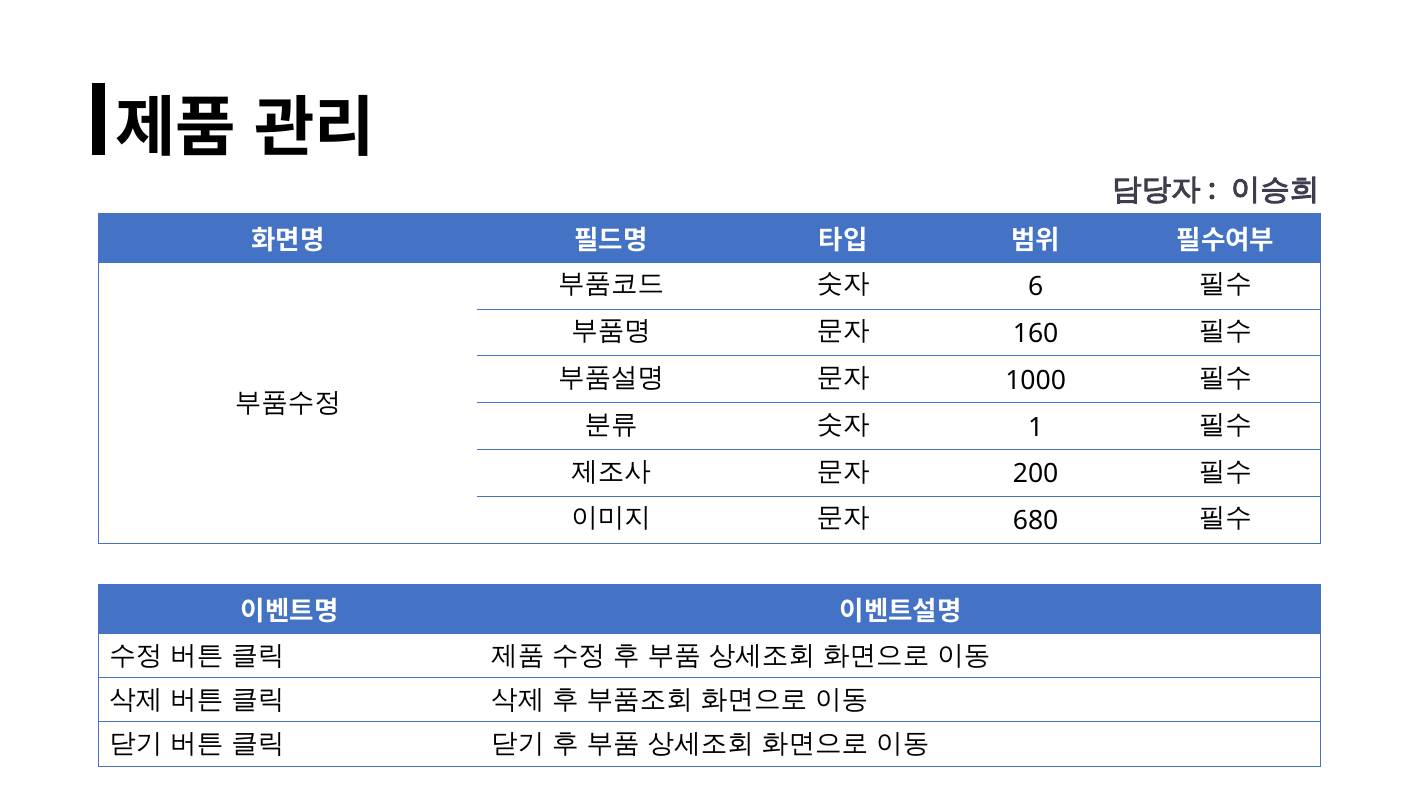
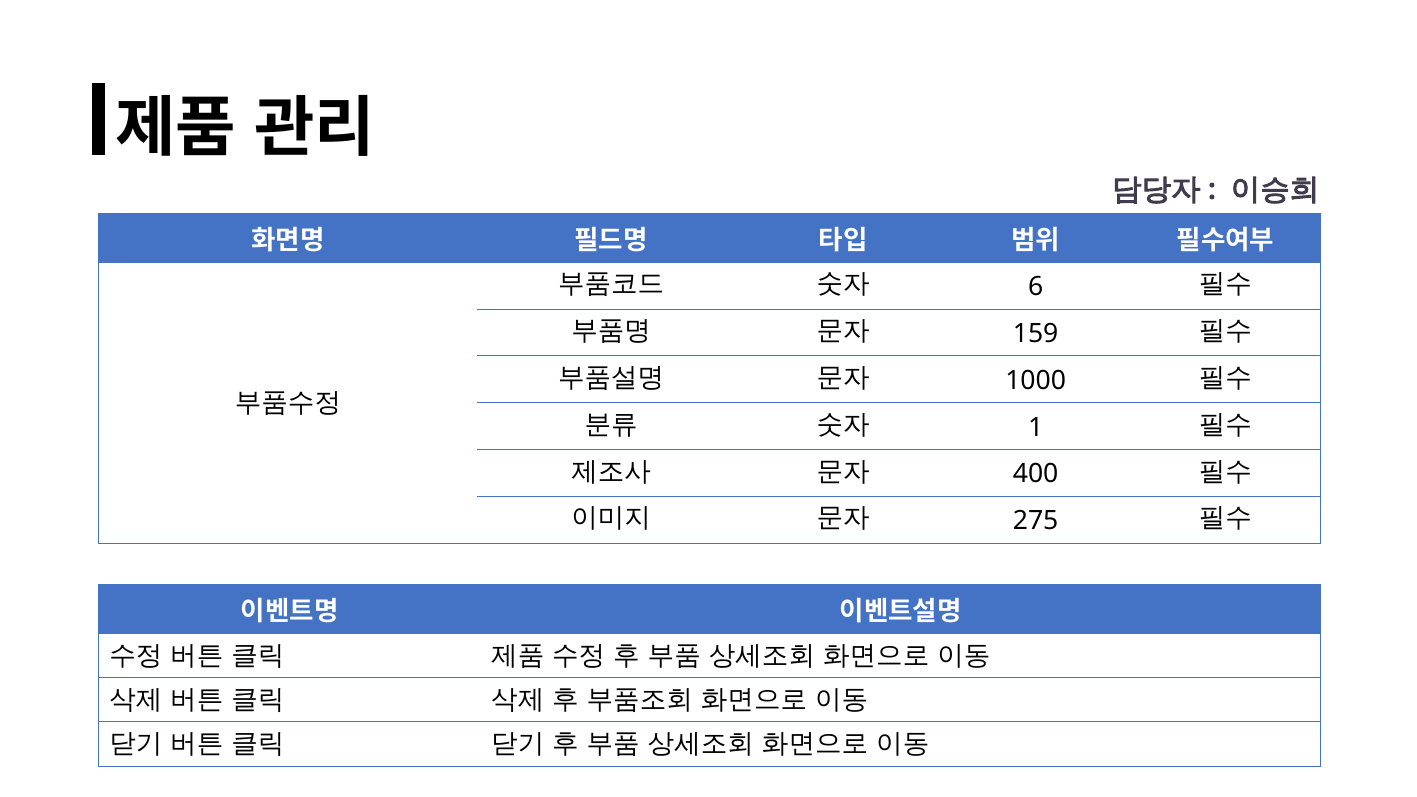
160: 160 -> 159
200: 200 -> 400
680: 680 -> 275
